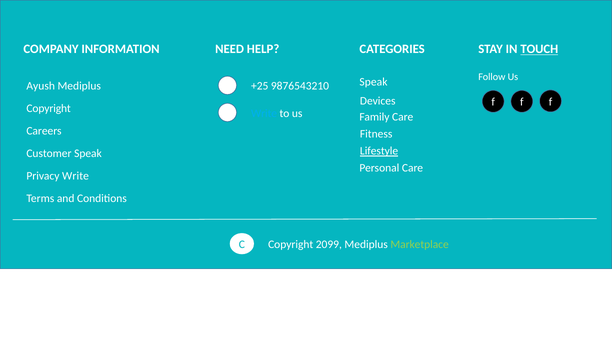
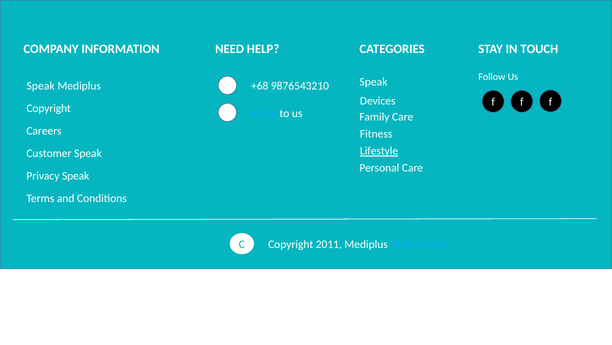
TOUCH underline: present -> none
Ayush at (41, 86): Ayush -> Speak
+25: +25 -> +68
Privacy Write: Write -> Speak
2099: 2099 -> 2011
Marketplace colour: light green -> light blue
